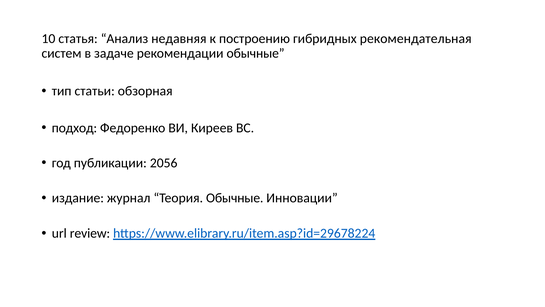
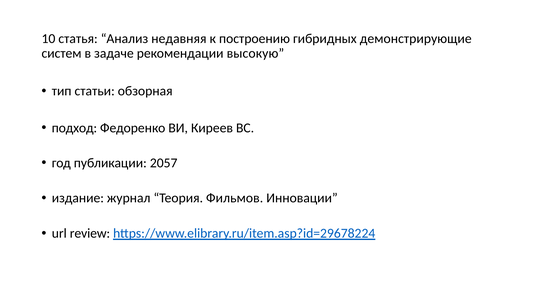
рекомендательная: рекомендательная -> демонстрирующие
рекомендации обычные: обычные -> высокую
2056: 2056 -> 2057
Теория Обычные: Обычные -> Фильмов
